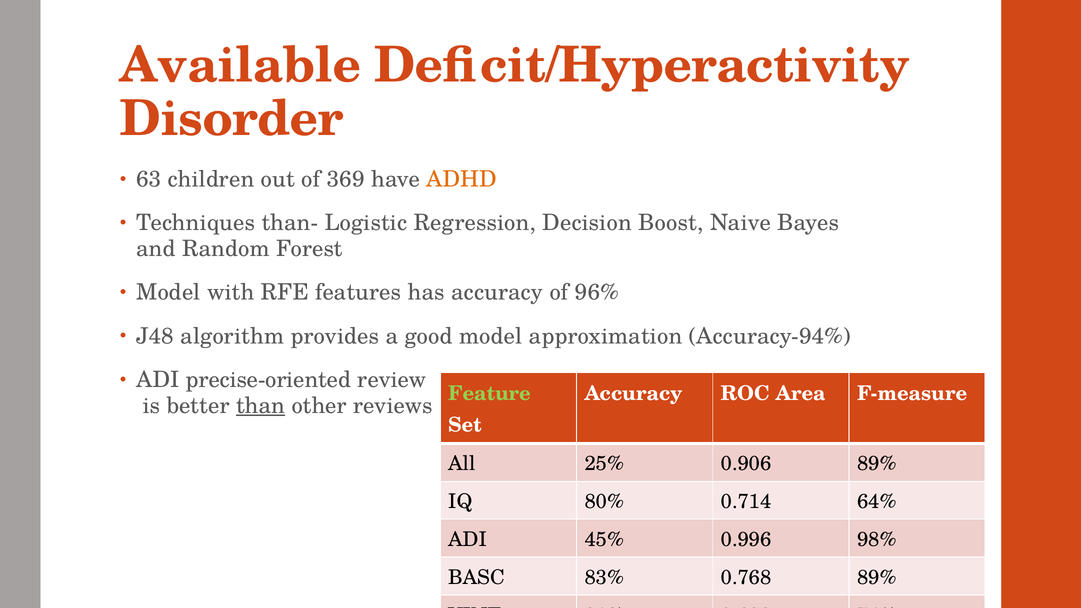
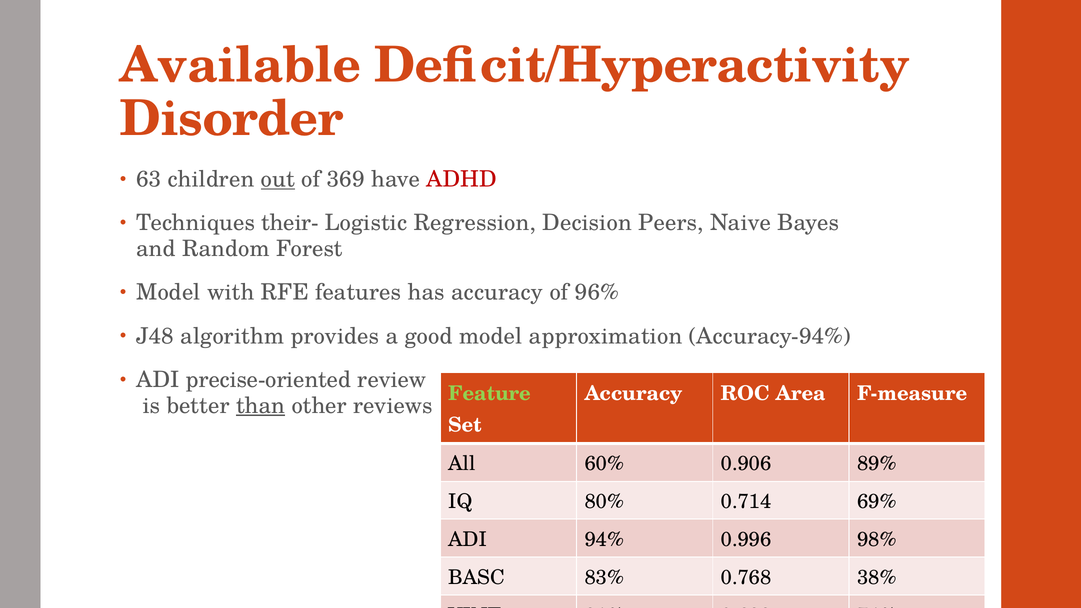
out underline: none -> present
ADHD colour: orange -> red
than-: than- -> their-
Boost: Boost -> Peers
25%: 25% -> 60%
64%: 64% -> 69%
45%: 45% -> 94%
0.768 89%: 89% -> 38%
